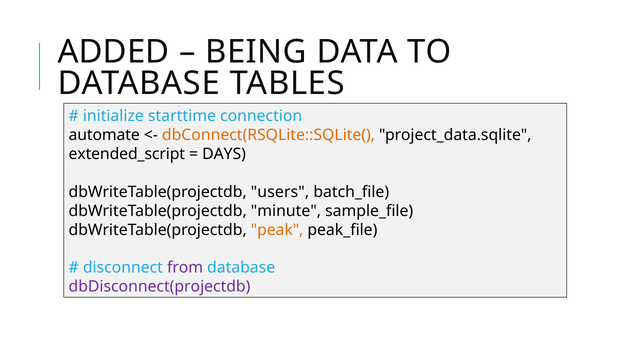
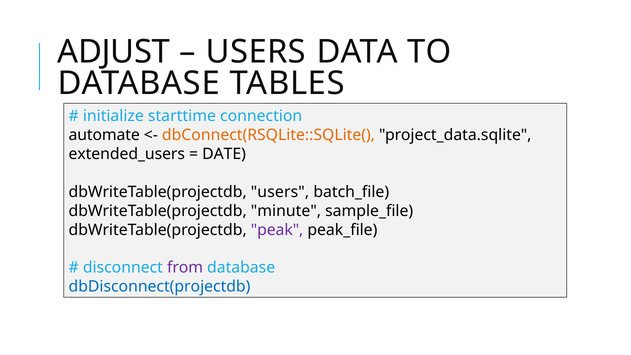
ADDED: ADDED -> ADJUST
BEING at (256, 52): BEING -> USERS
extended_script: extended_script -> extended_users
DAYS: DAYS -> DATE
peak colour: orange -> purple
dbDisconnect(projectdb colour: purple -> blue
